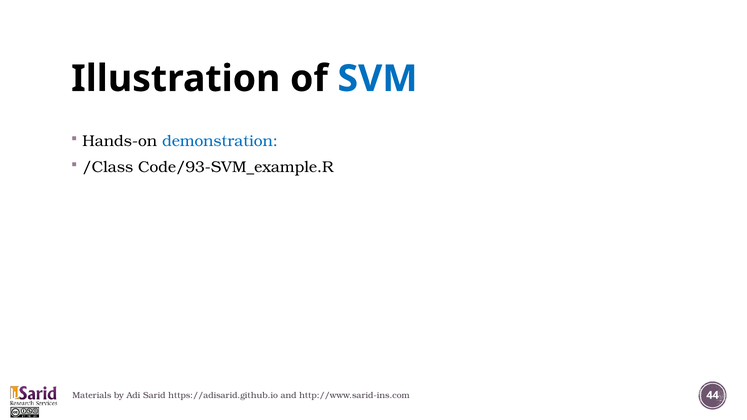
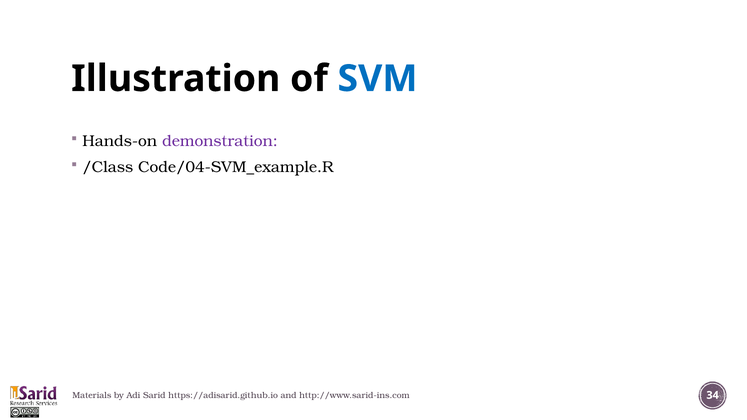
demonstration colour: blue -> purple
Code/93-SVM_example.R: Code/93-SVM_example.R -> Code/04-SVM_example.R
44: 44 -> 34
